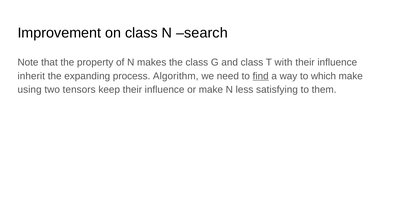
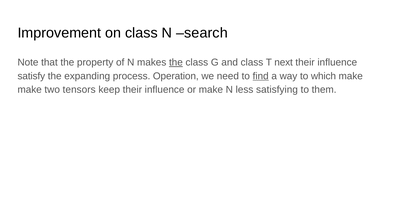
the at (176, 62) underline: none -> present
with: with -> next
inherit: inherit -> satisfy
Algorithm: Algorithm -> Operation
using at (30, 90): using -> make
